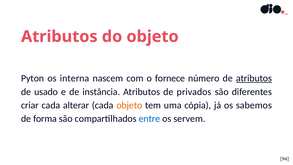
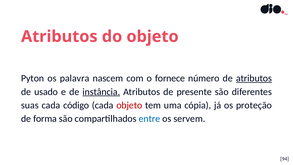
interna: interna -> palavra
instância underline: none -> present
privados: privados -> presente
criar: criar -> suas
alterar: alterar -> código
objeto at (129, 105) colour: orange -> red
sabemos: sabemos -> proteção
